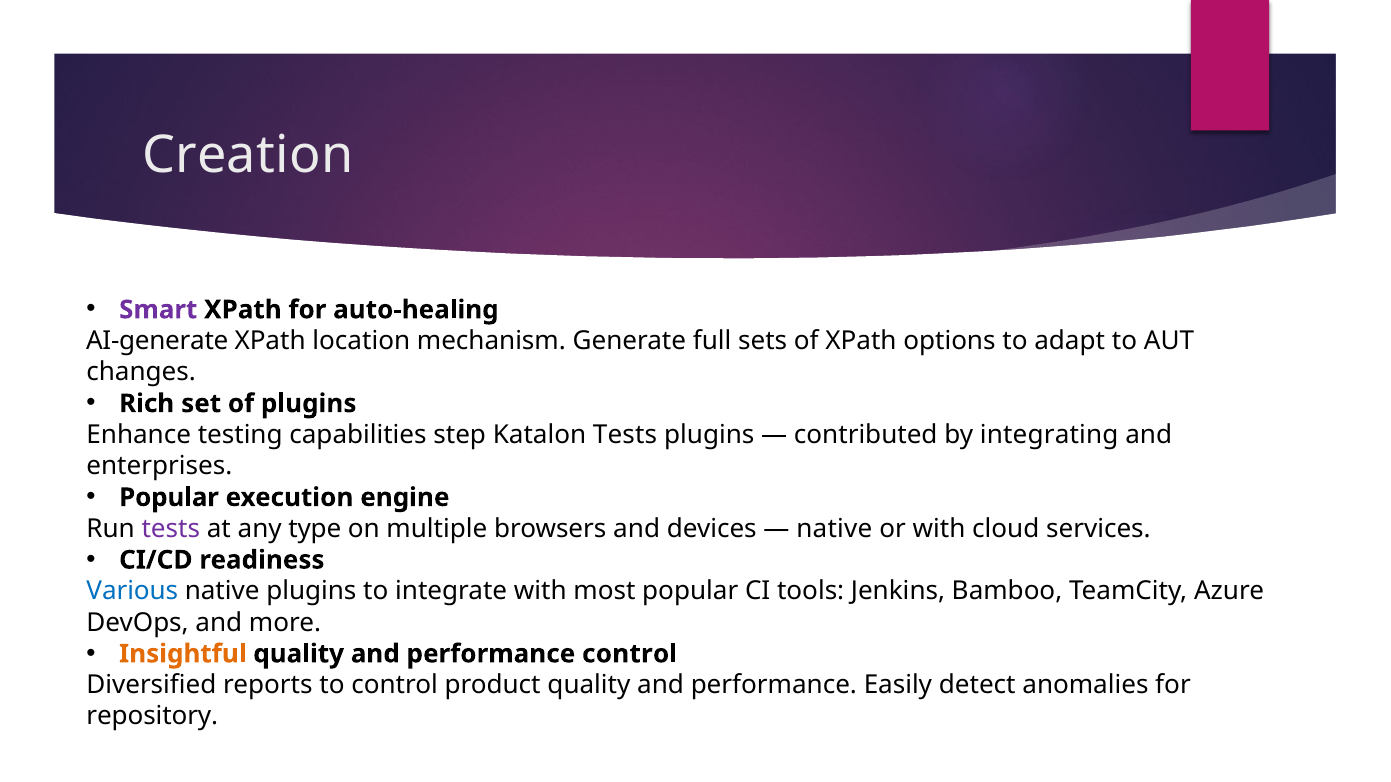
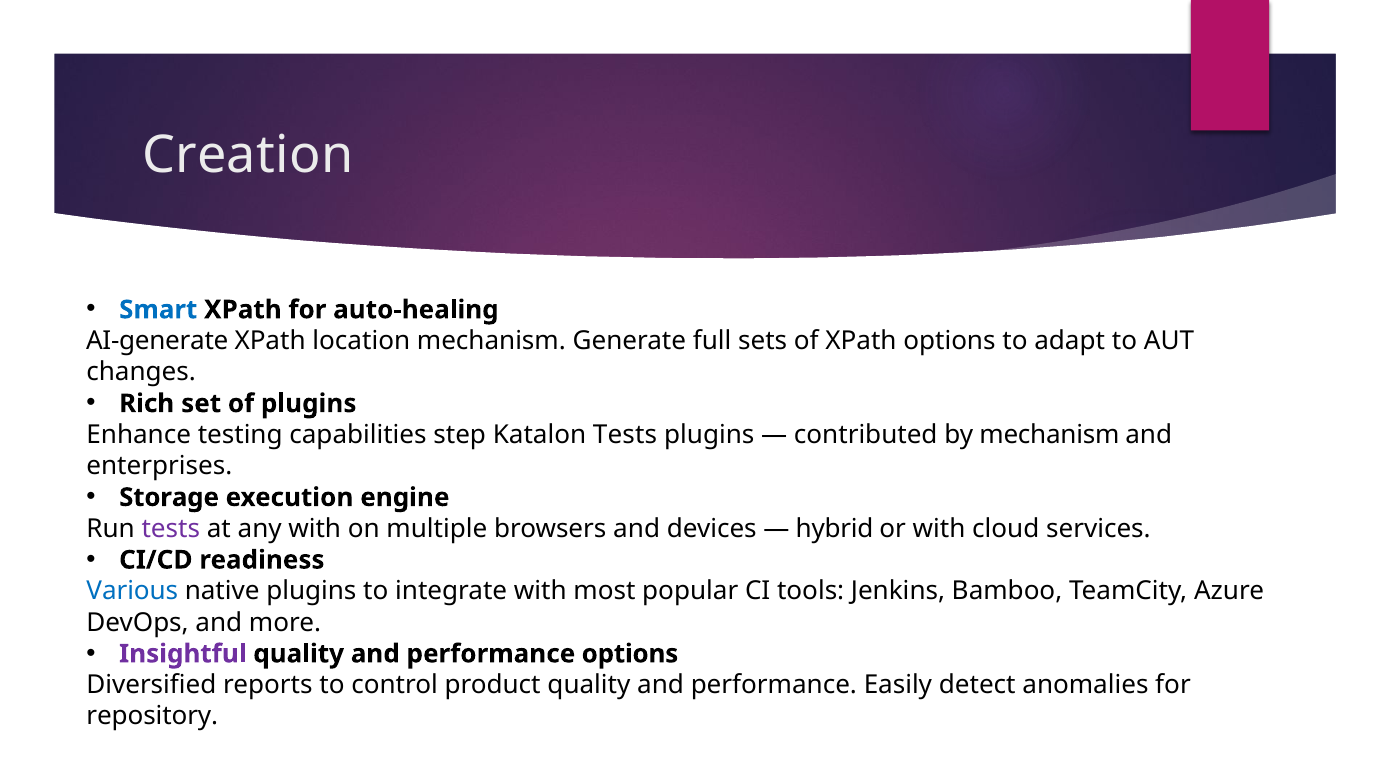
Smart colour: purple -> blue
by integrating: integrating -> mechanism
Popular at (169, 498): Popular -> Storage
any type: type -> with
native at (834, 529): native -> hybrid
Insightful colour: orange -> purple
performance control: control -> options
